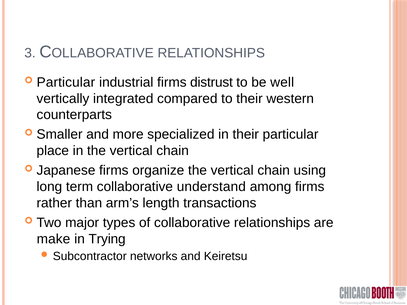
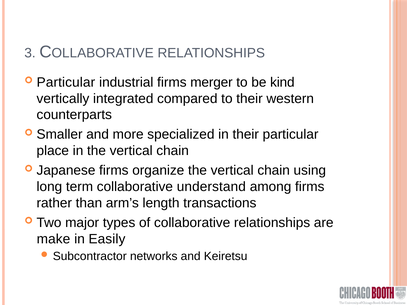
distrust: distrust -> merger
well: well -> kind
Trying: Trying -> Easily
